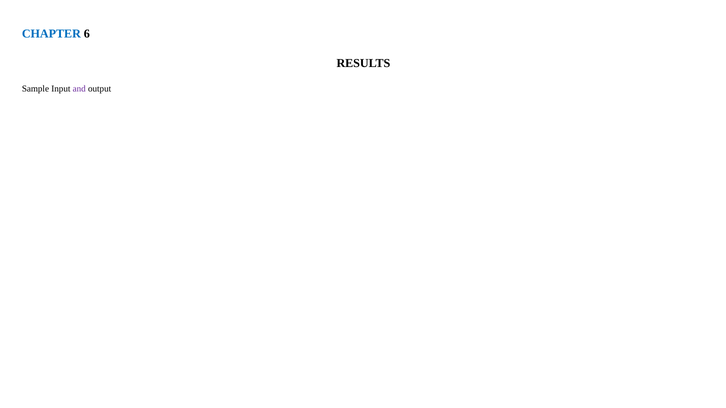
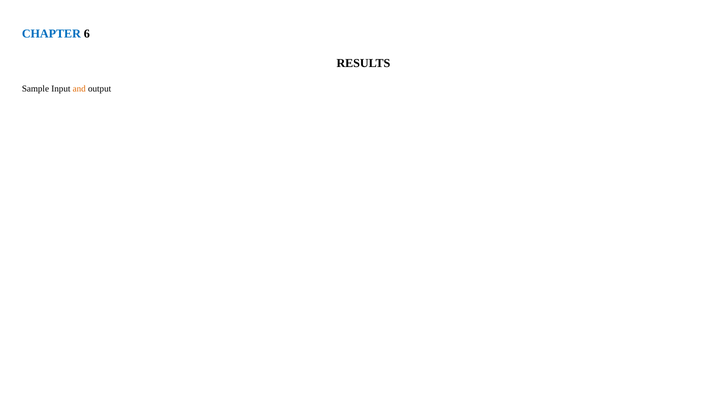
and colour: purple -> orange
